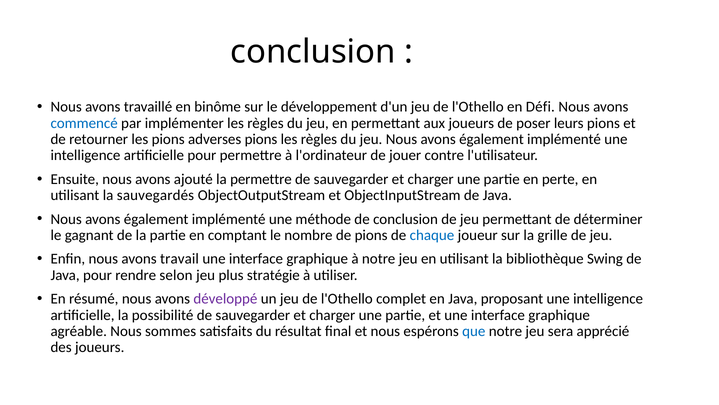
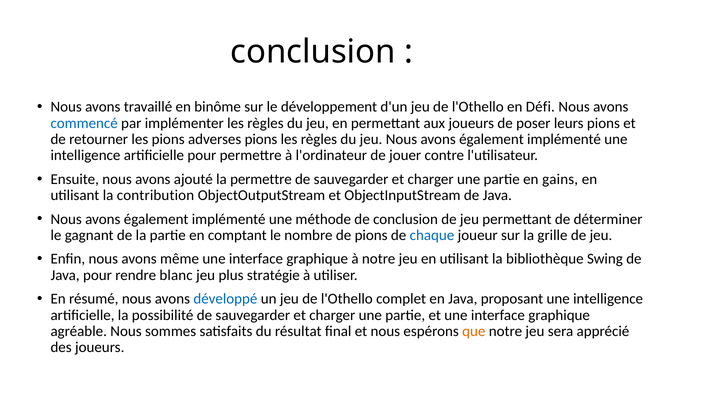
perte: perte -> gains
sauvegardés: sauvegardés -> contribution
travail: travail -> même
selon: selon -> blanc
développé colour: purple -> blue
que colour: blue -> orange
